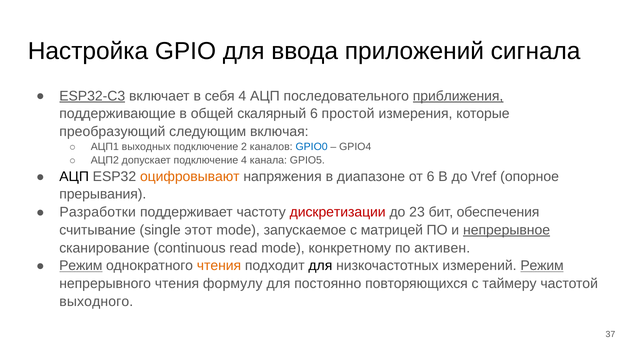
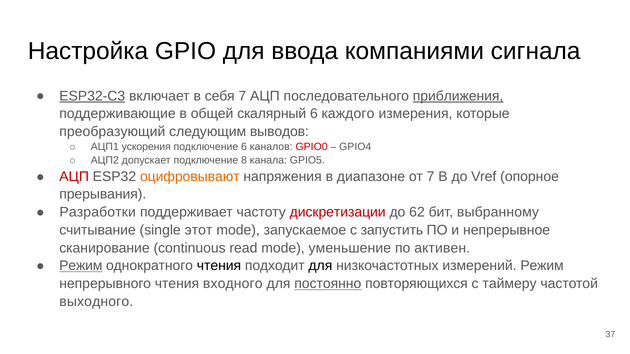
приложений: приложений -> компаниями
себя 4: 4 -> 7
простой: простой -> каждого
включая: включая -> выводов
выходных: выходных -> ускорения
подключение 2: 2 -> 6
GPIO0 colour: blue -> red
подключение 4: 4 -> 8
АЦП at (74, 177) colour: black -> red
от 6: 6 -> 7
23: 23 -> 62
обеспечения: обеспечения -> выбранному
матрицей: матрицей -> запустить
непрерывное underline: present -> none
конкретному: конкретному -> уменьшение
чтения at (219, 266) colour: orange -> black
Режим at (542, 266) underline: present -> none
формулу: формулу -> входного
постоянно underline: none -> present
